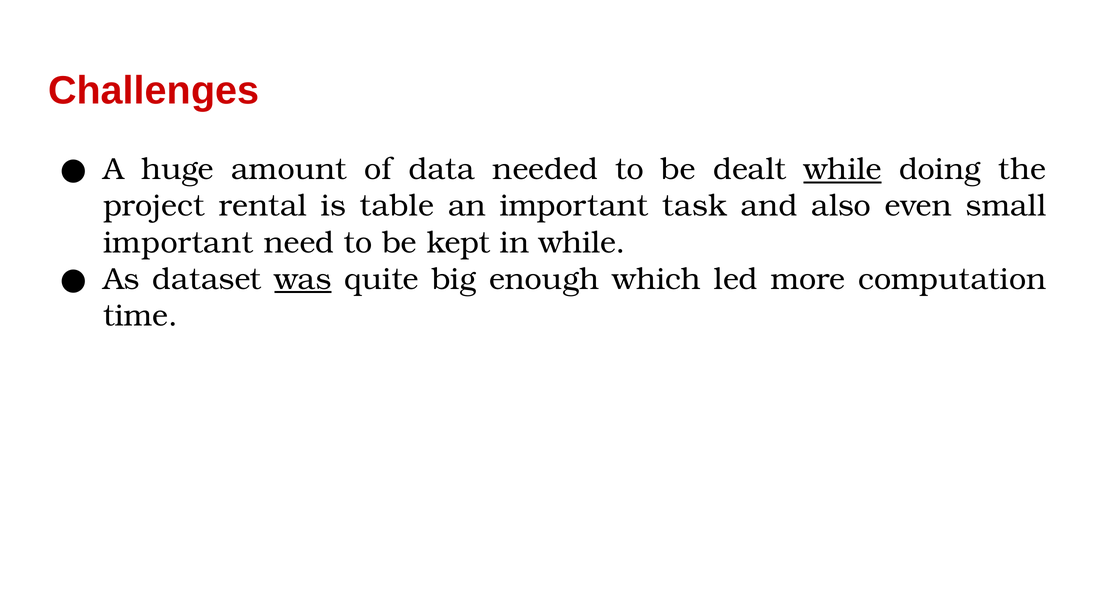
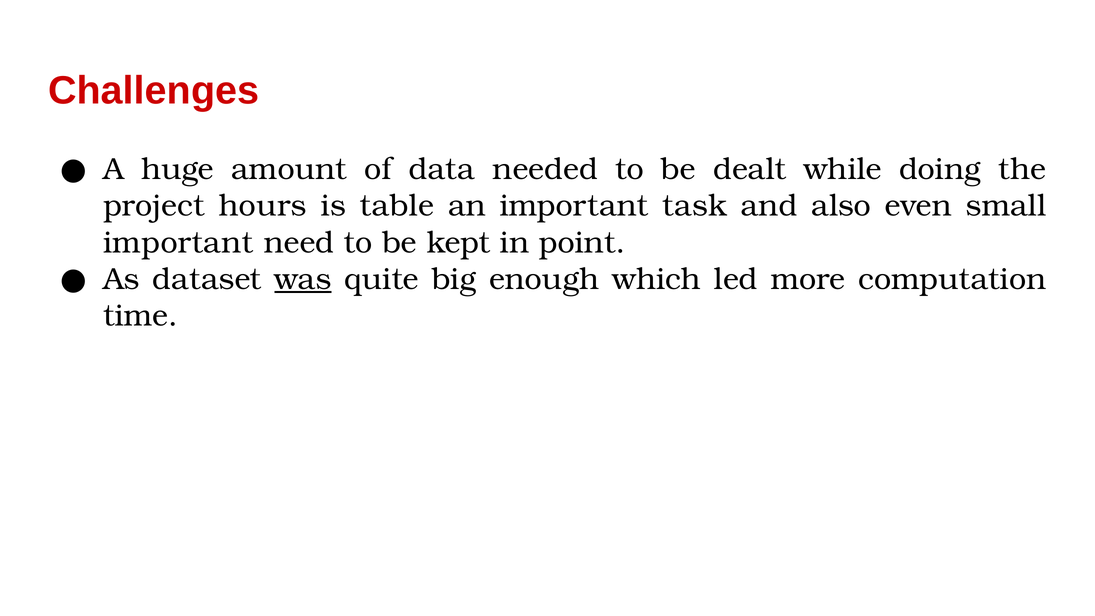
while at (843, 169) underline: present -> none
rental: rental -> hours
in while: while -> point
